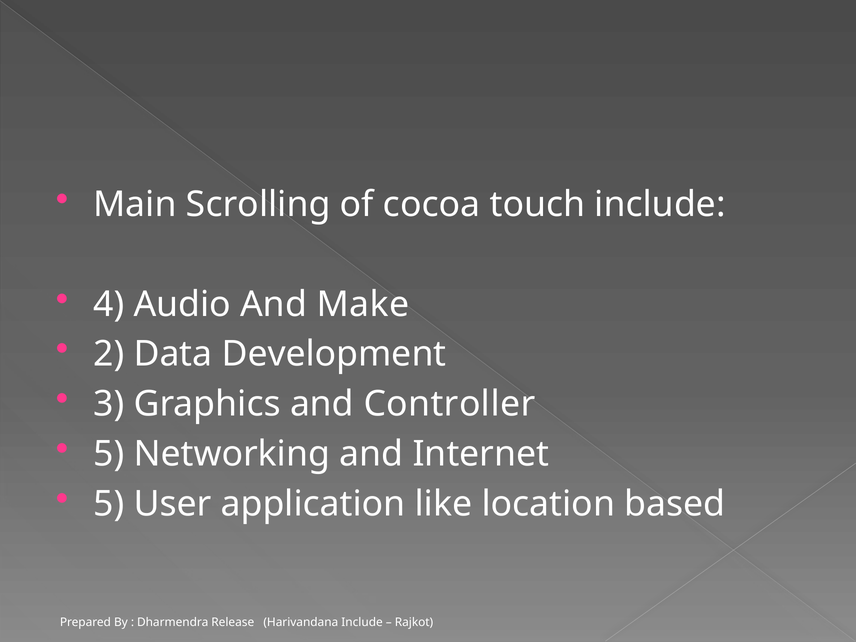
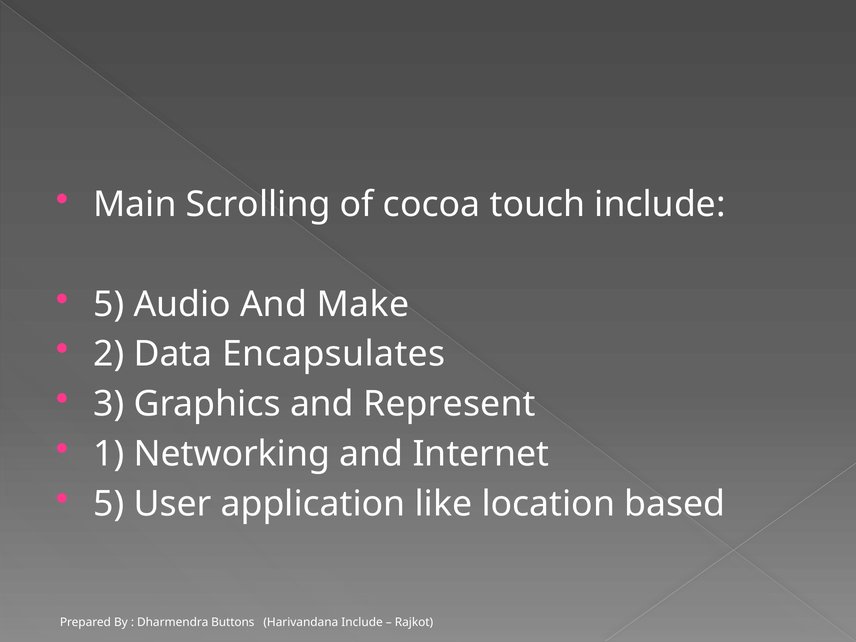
4 at (109, 304): 4 -> 5
Development: Development -> Encapsulates
Controller: Controller -> Represent
5 at (109, 454): 5 -> 1
Release: Release -> Buttons
